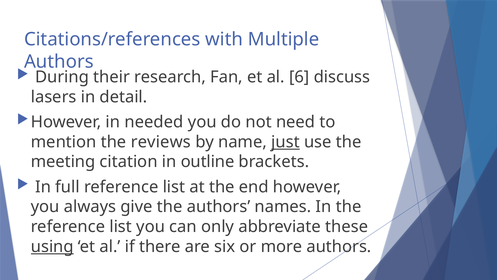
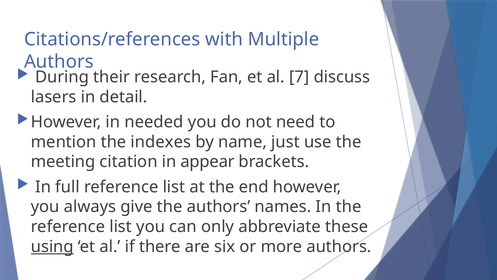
6: 6 -> 7
reviews: reviews -> indexes
just underline: present -> none
outline: outline -> appear
